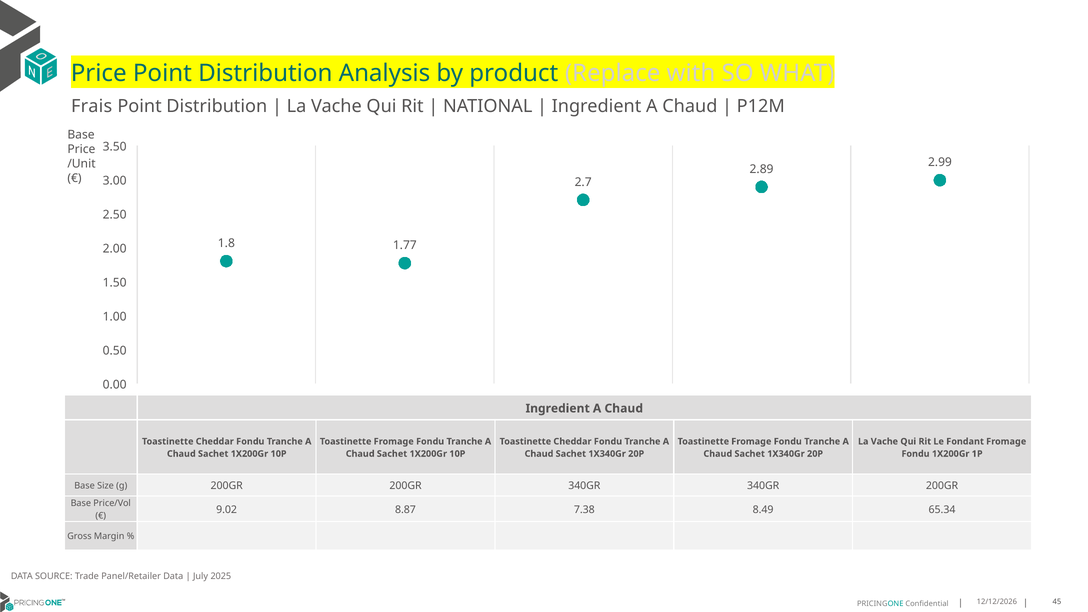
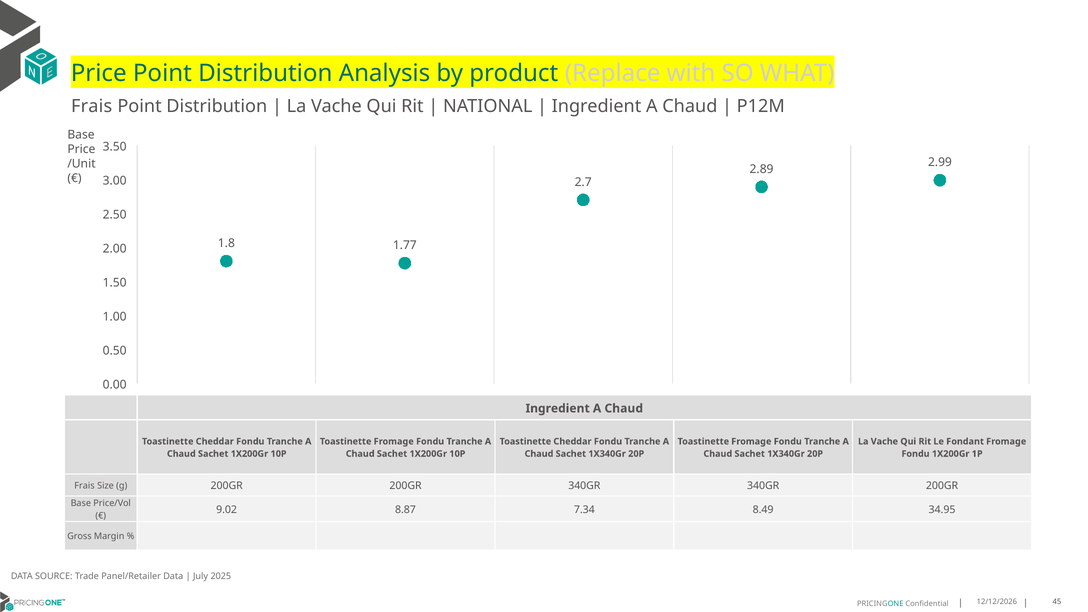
Base at (85, 486): Base -> Frais
7.38: 7.38 -> 7.34
65.34: 65.34 -> 34.95
